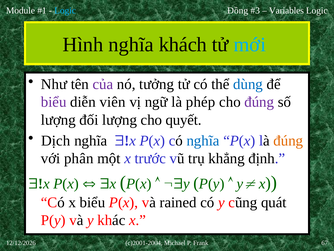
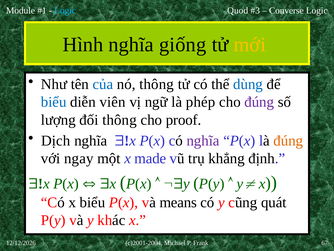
Đồng: Đồng -> Quod
Variables: Variables -> Converse
khách: khách -> giống
mới colour: light blue -> yellow
của colour: purple -> blue
nó tưởng: tưởng -> thông
biểu at (54, 102) colour: purple -> blue
đối lượng: lượng -> thông
quyết: quyết -> proof
nghĩa at (203, 140) colour: blue -> purple
phân: phân -> ngay
trước: trước -> made
rained: rained -> means
